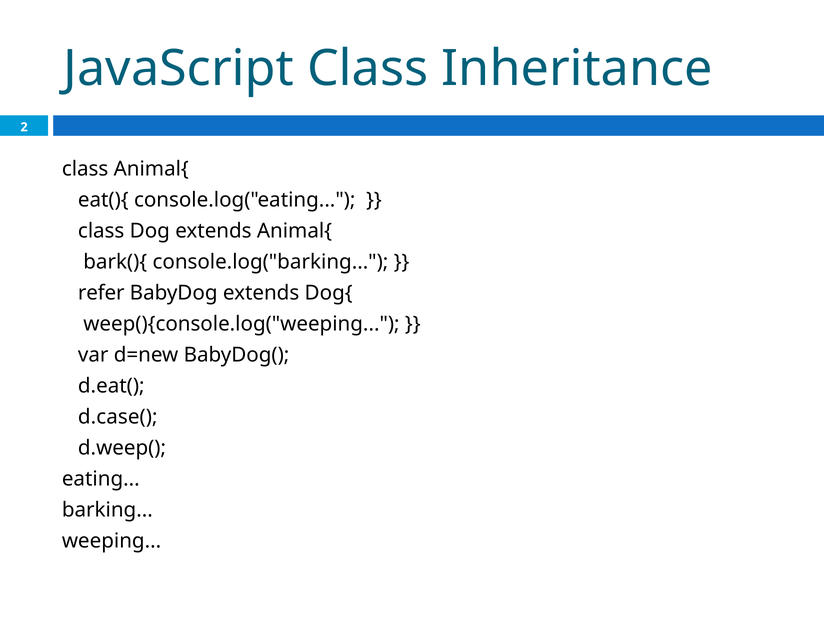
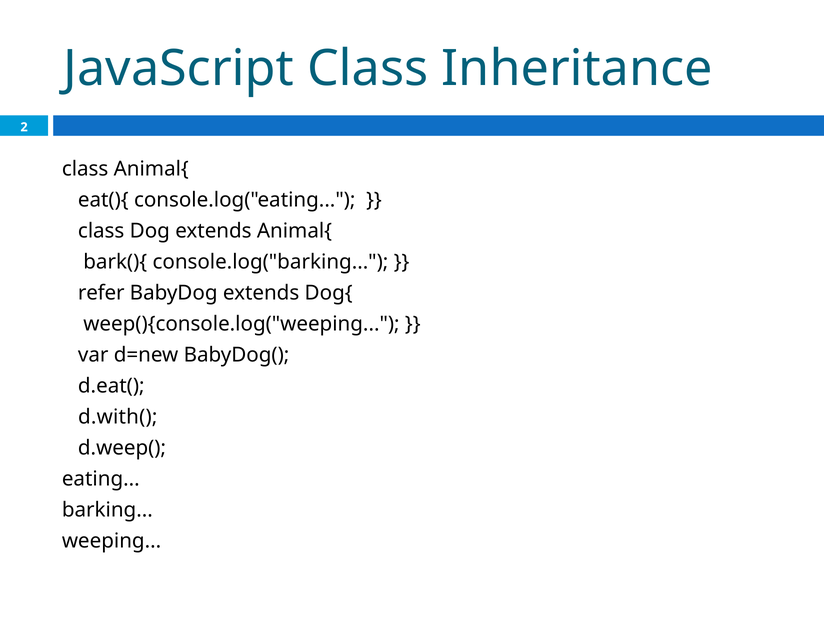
d.case(: d.case( -> d.with(
